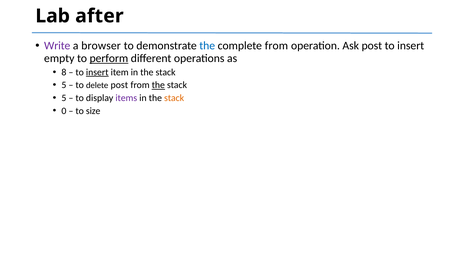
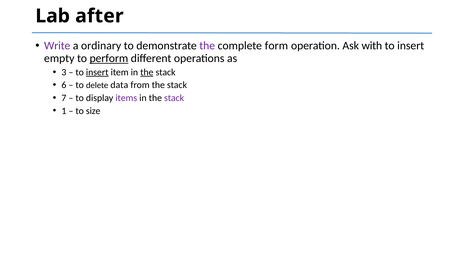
browser: browser -> ordinary
the at (207, 46) colour: blue -> purple
complete from: from -> form
Ask post: post -> with
8: 8 -> 3
the at (147, 72) underline: none -> present
5 at (64, 85): 5 -> 6
delete post: post -> data
the at (158, 85) underline: present -> none
5 at (64, 98): 5 -> 7
stack at (174, 98) colour: orange -> purple
0: 0 -> 1
